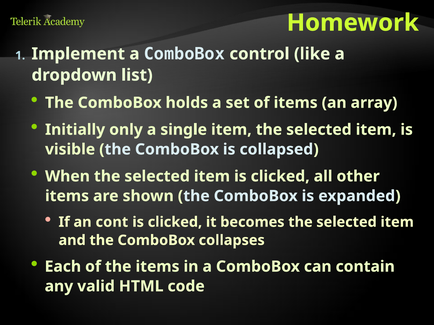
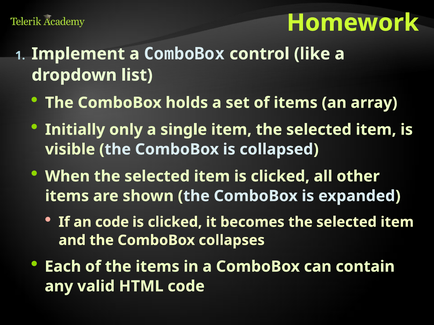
an cont: cont -> code
